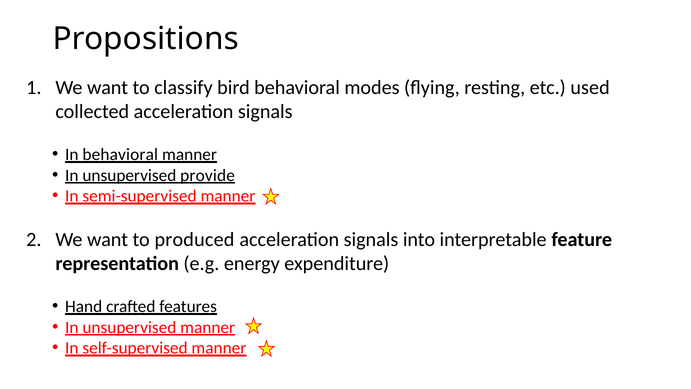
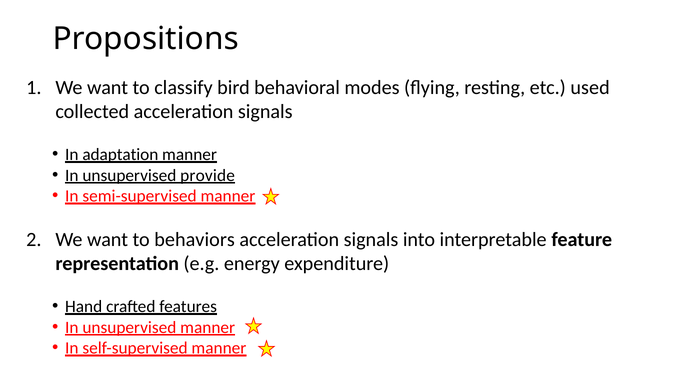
In behavioral: behavioral -> adaptation
produced: produced -> behaviors
